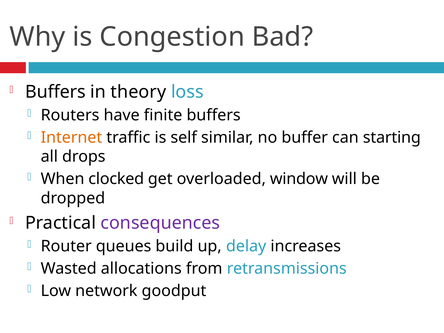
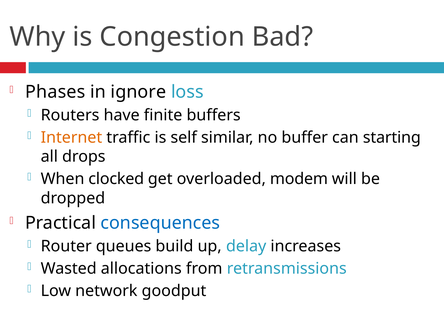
Buffers at (55, 92): Buffers -> Phases
theory: theory -> ignore
window: window -> modem
consequences colour: purple -> blue
